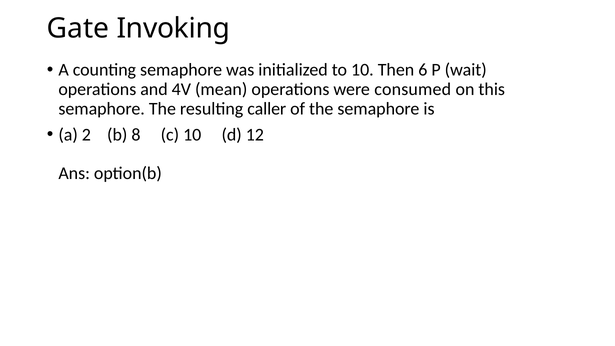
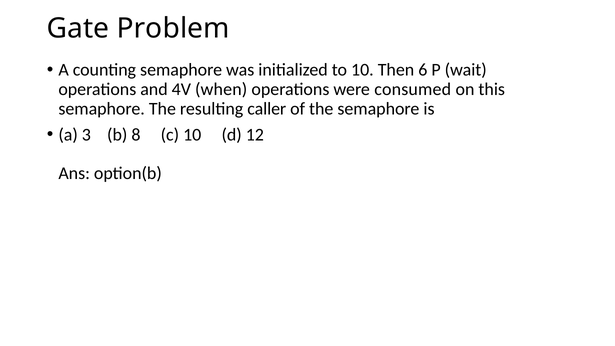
Invoking: Invoking -> Problem
mean: mean -> when
2: 2 -> 3
